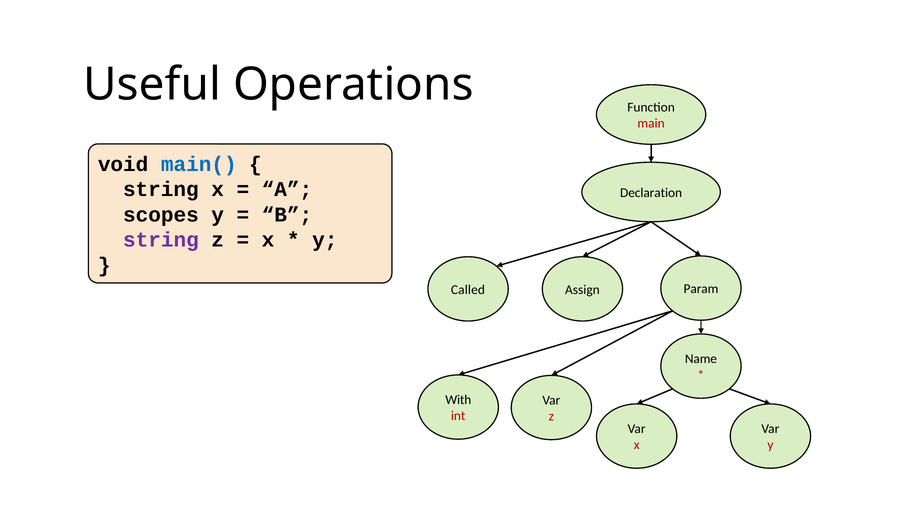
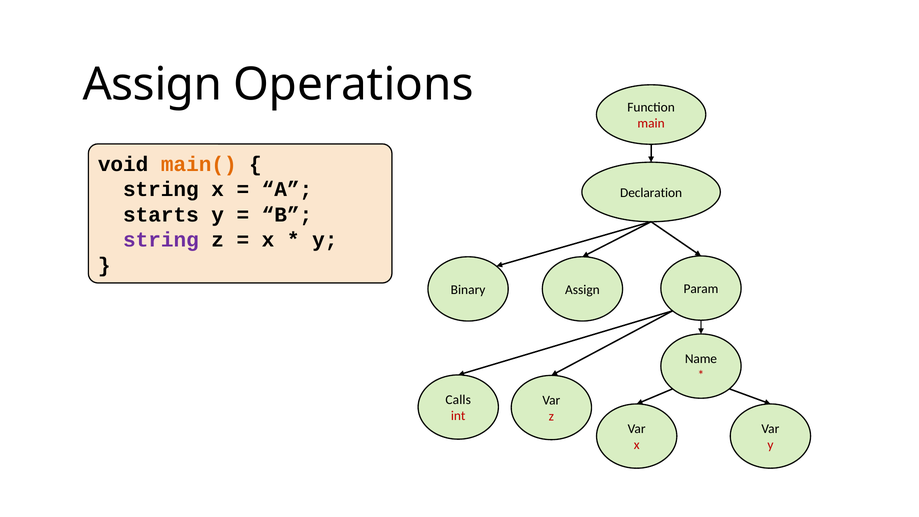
Useful at (152, 85): Useful -> Assign
main( colour: blue -> orange
scopes: scopes -> starts
Called: Called -> Binary
With: With -> Calls
